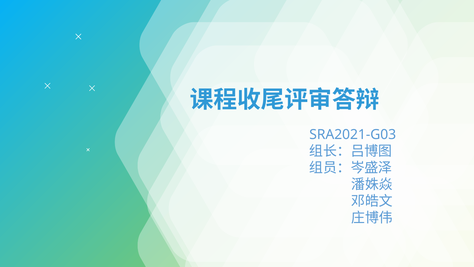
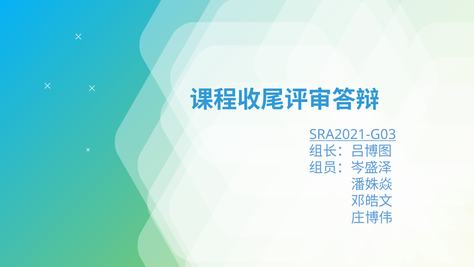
SRA2021-G03 underline: none -> present
